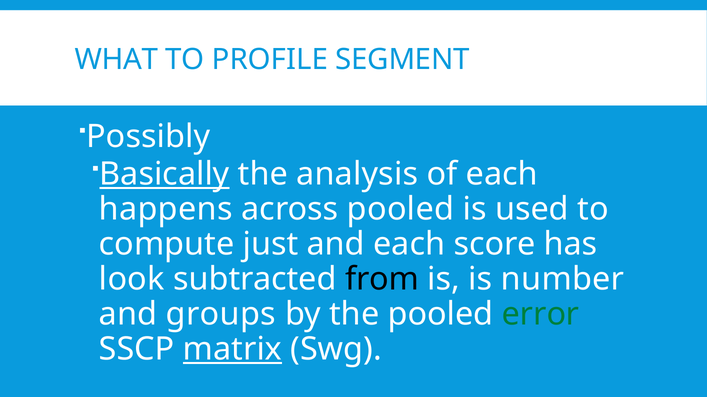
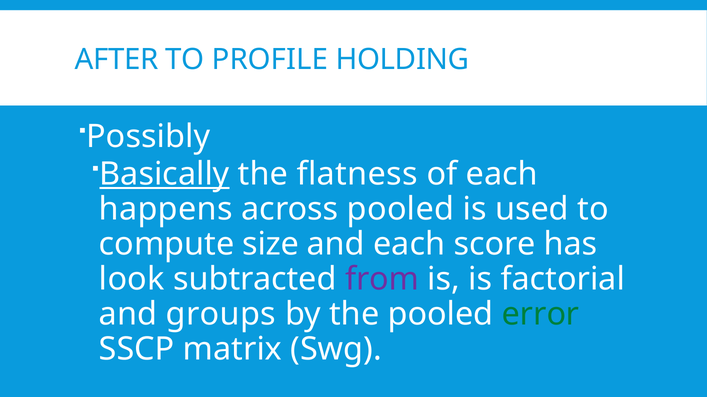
WHAT: WHAT -> AFTER
SEGMENT: SEGMENT -> HOLDING
analysis: analysis -> flatness
just: just -> size
from colour: black -> purple
number: number -> factorial
matrix underline: present -> none
